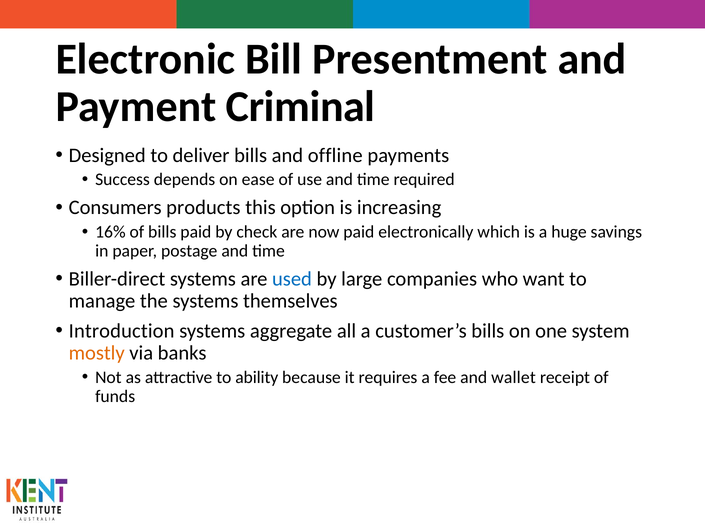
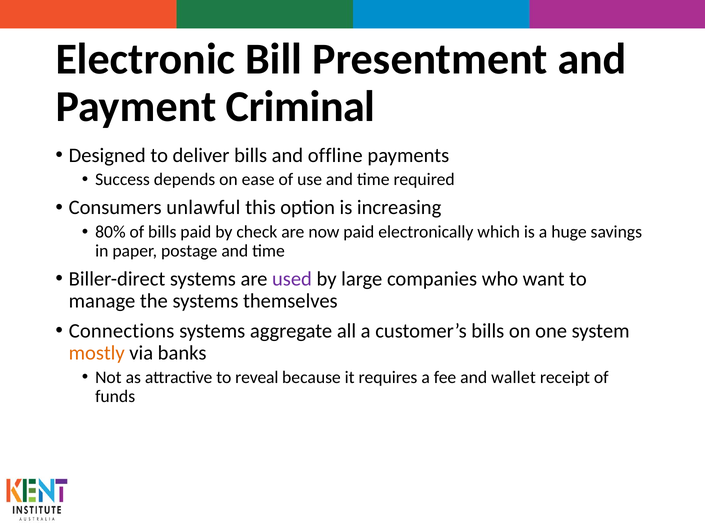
products: products -> unlawful
16%: 16% -> 80%
used colour: blue -> purple
Introduction: Introduction -> Connections
ability: ability -> reveal
